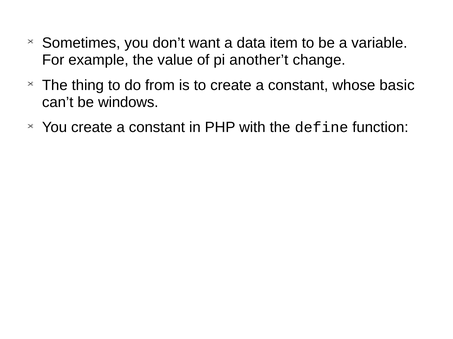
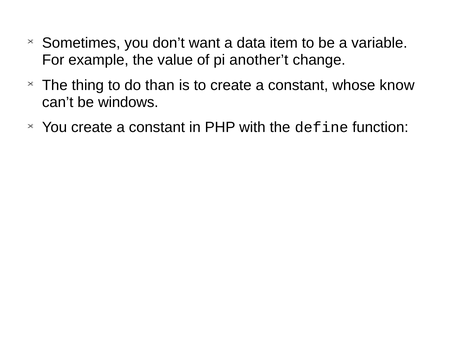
from: from -> than
basic: basic -> know
